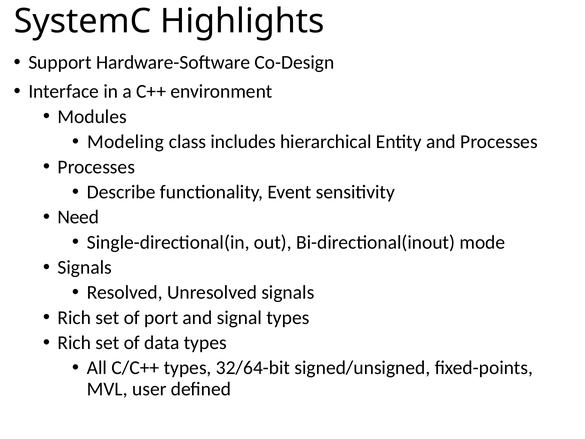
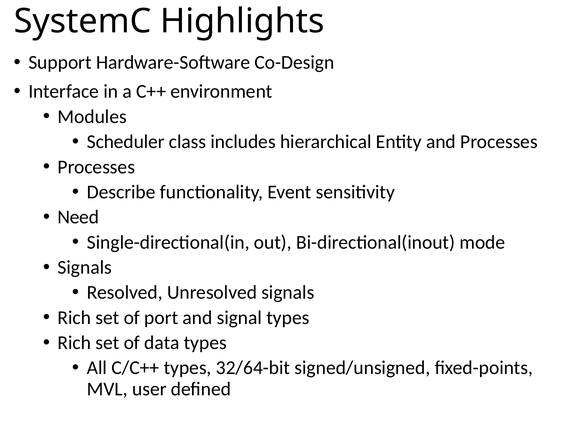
Modeling: Modeling -> Scheduler
